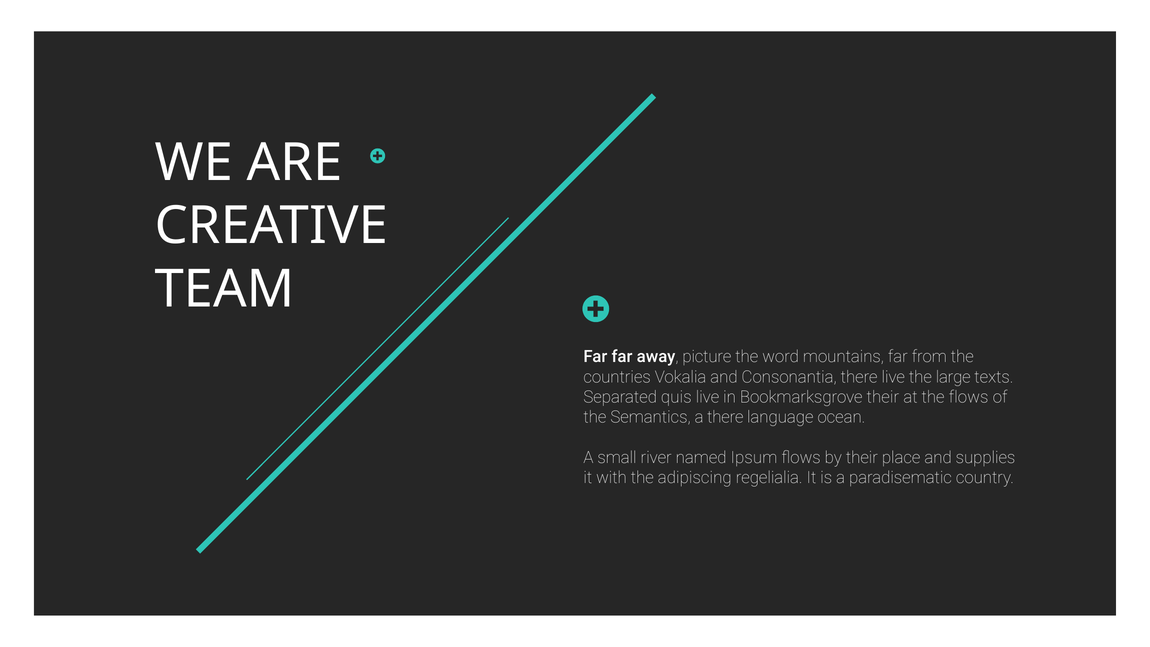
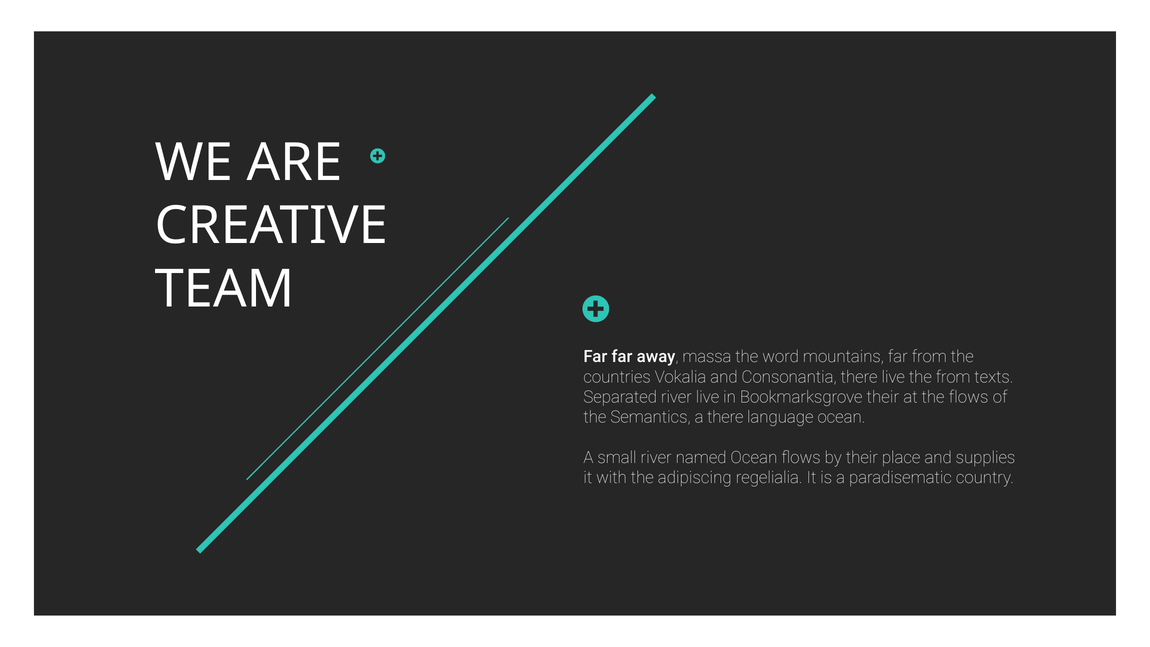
picture: picture -> massa
the large: large -> from
Separated quis: quis -> river
named Ipsum: Ipsum -> Ocean
